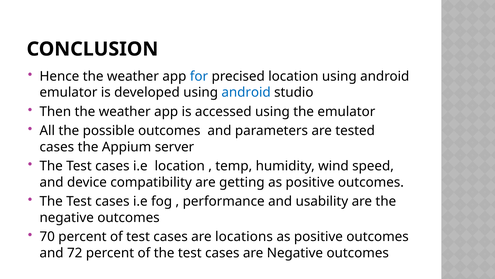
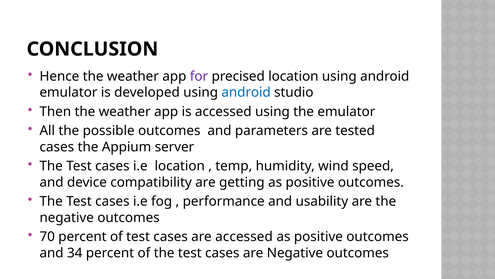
for colour: blue -> purple
are locations: locations -> accessed
72: 72 -> 34
